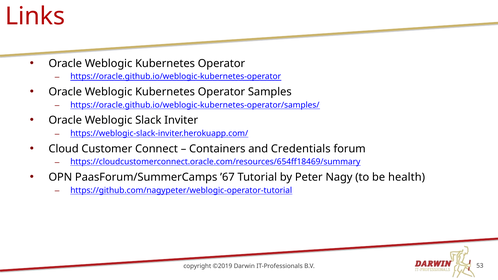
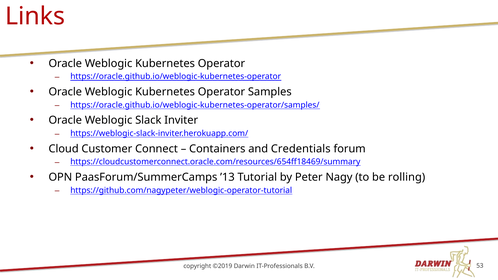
’67: ’67 -> ’13
health: health -> rolling
